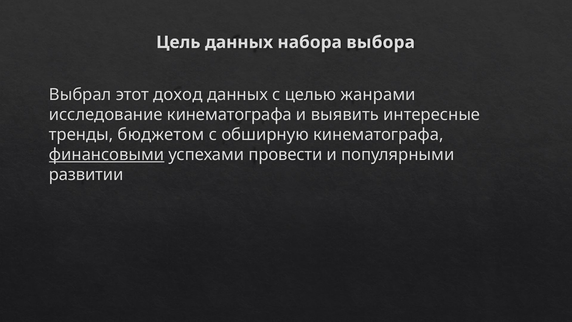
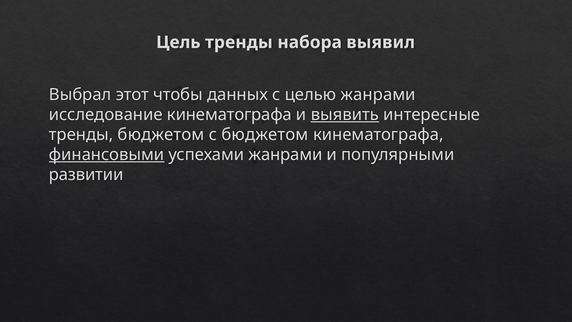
Цель данных: данных -> тренды
выбора: выбора -> выявил
доход: доход -> чтобы
выявить underline: none -> present
с обширную: обширную -> бюджетом
успехами провести: провести -> жанрами
